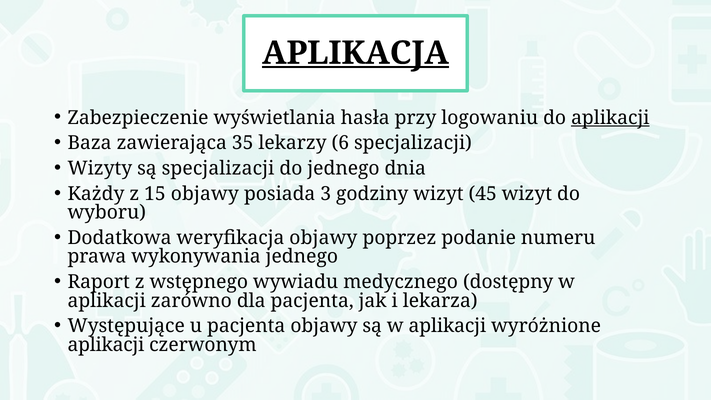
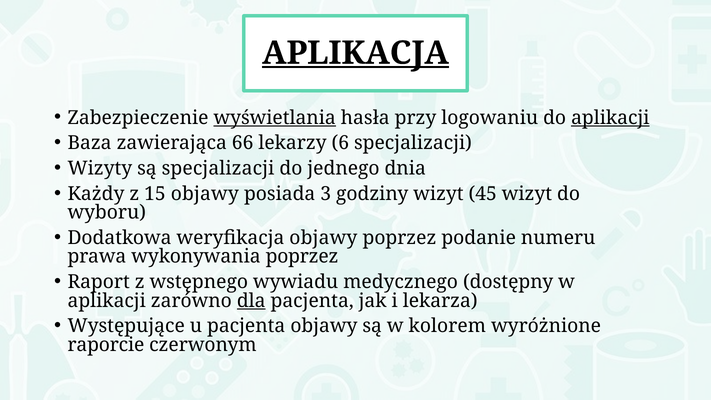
wyświetlania underline: none -> present
35: 35 -> 66
wykonywania jednego: jednego -> poprzez
dla underline: none -> present
są w aplikacji: aplikacji -> kolorem
aplikacji at (106, 345): aplikacji -> raporcie
